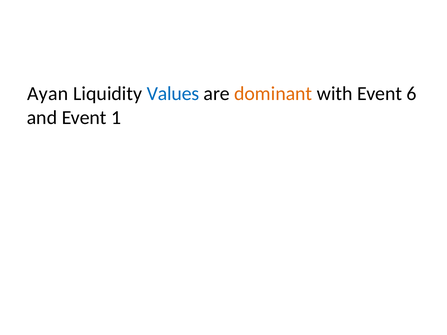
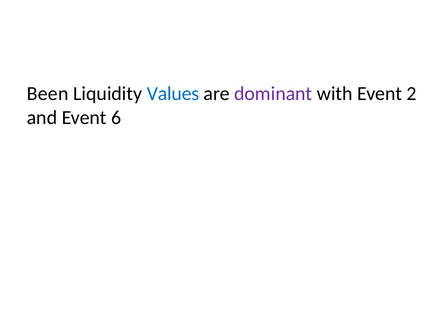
Ayan: Ayan -> Been
dominant colour: orange -> purple
6: 6 -> 2
1: 1 -> 6
